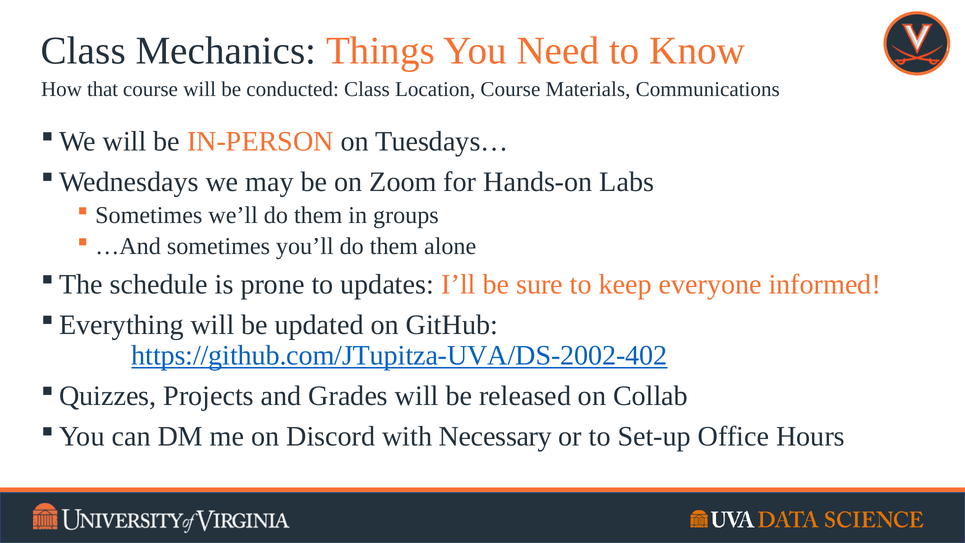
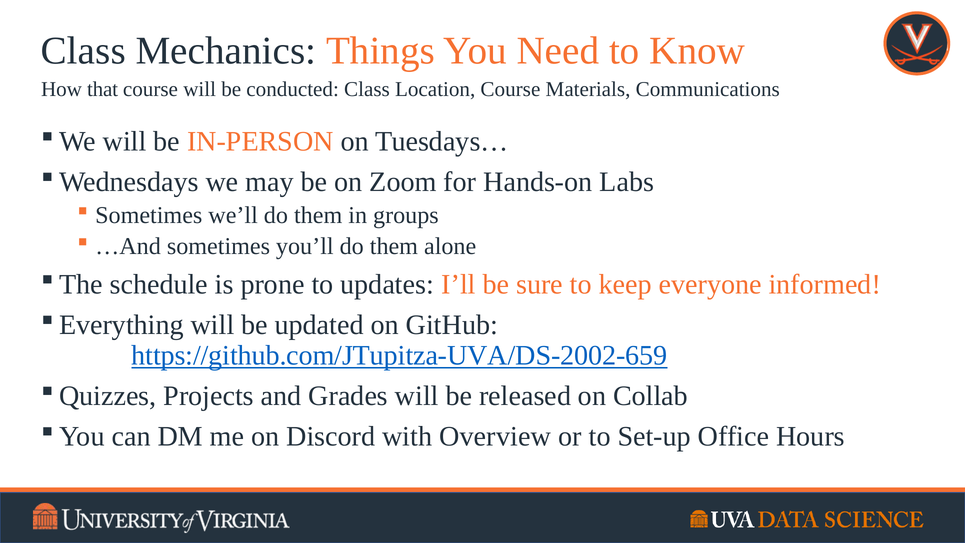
https://github.com/JTupitza-UVA/DS-2002-402: https://github.com/JTupitza-UVA/DS-2002-402 -> https://github.com/JTupitza-UVA/DS-2002-659
Necessary: Necessary -> Overview
